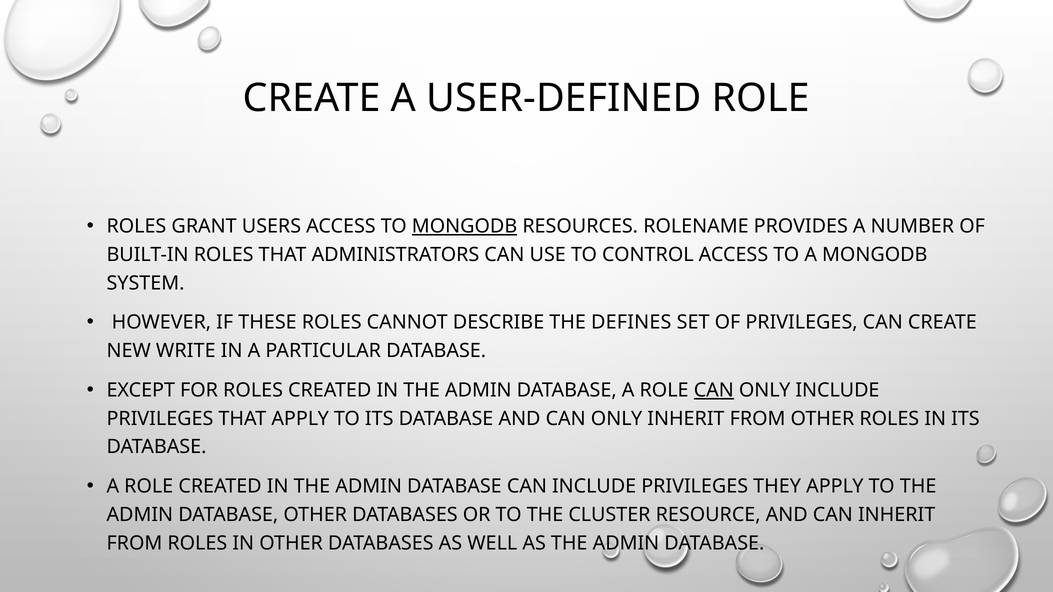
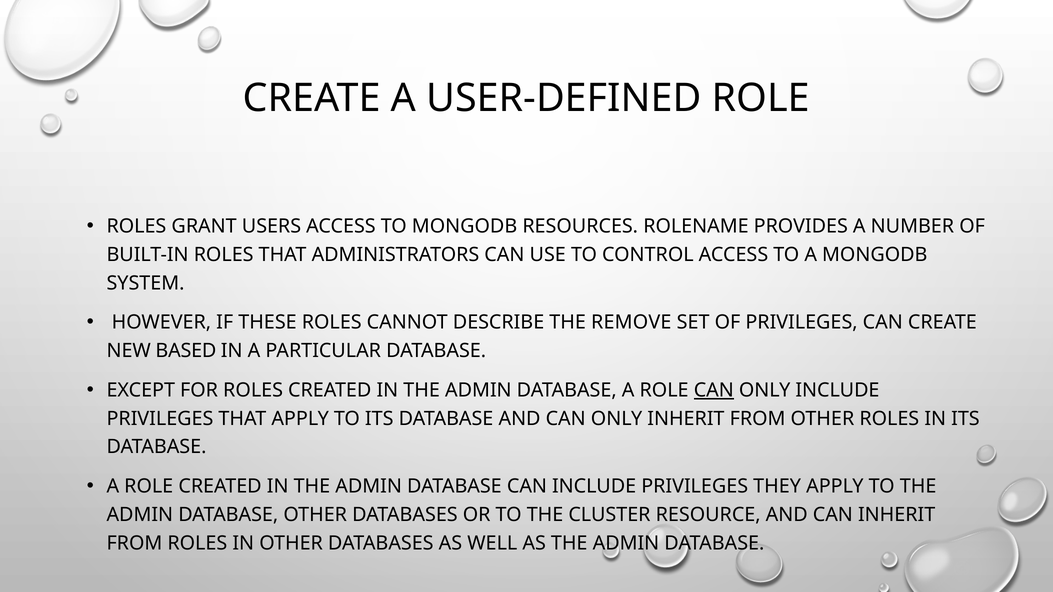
MONGODB at (465, 226) underline: present -> none
DEFINES: DEFINES -> REMOVE
WRITE: WRITE -> BASED
